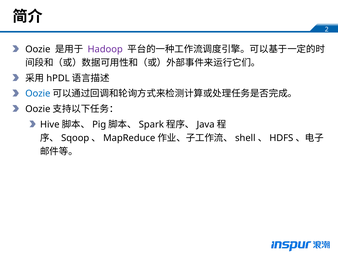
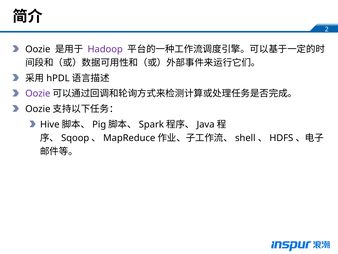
Oozie at (38, 93) colour: blue -> purple
